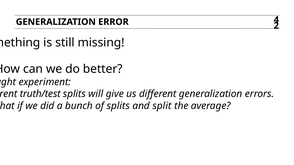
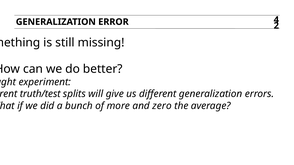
of splits: splits -> more
split: split -> zero
